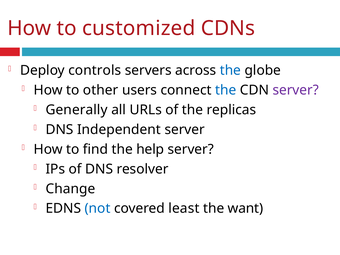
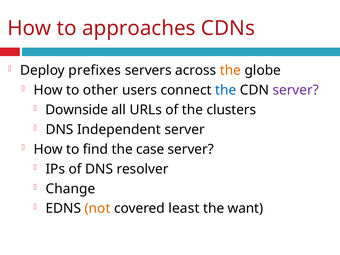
customized: customized -> approaches
controls: controls -> prefixes
the at (230, 70) colour: blue -> orange
Generally: Generally -> Downside
replicas: replicas -> clusters
help: help -> case
not colour: blue -> orange
